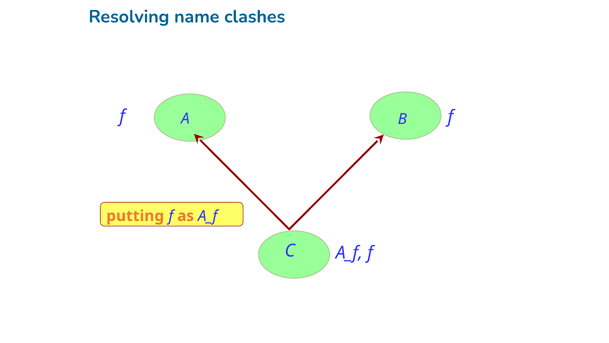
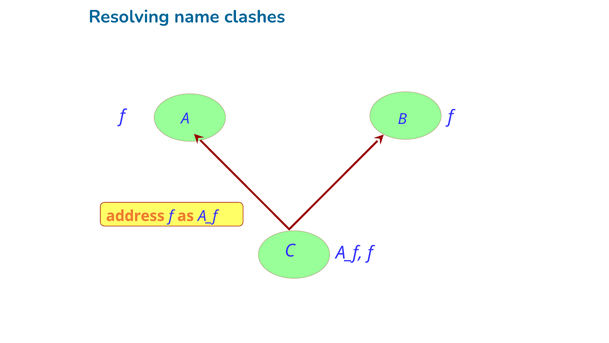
putting: putting -> address
